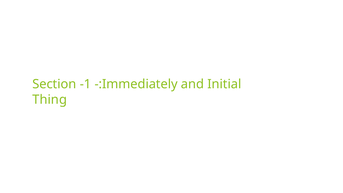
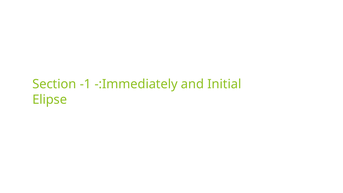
Thing: Thing -> Elipse
